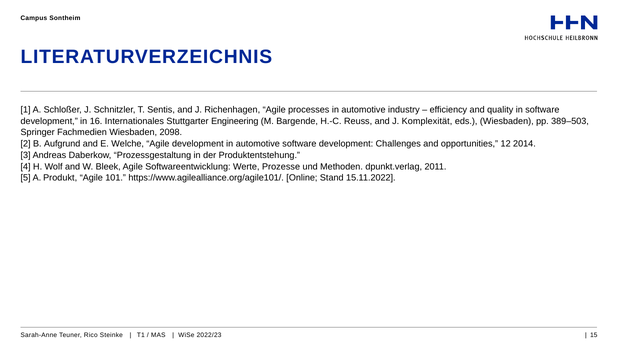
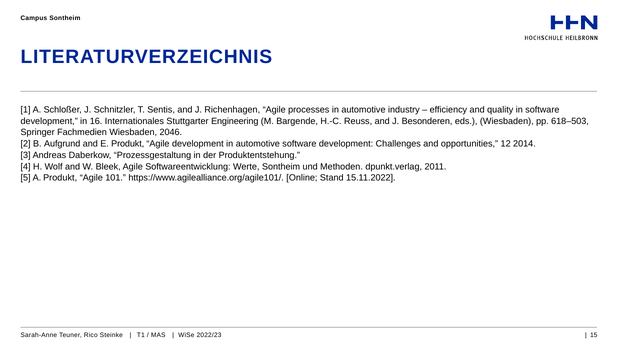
Komplexität: Komplexität -> Besonderen
389–503: 389–503 -> 618–503
2098: 2098 -> 2046
E Welche: Welche -> Produkt
Werte Prozesse: Prozesse -> Sontheim
